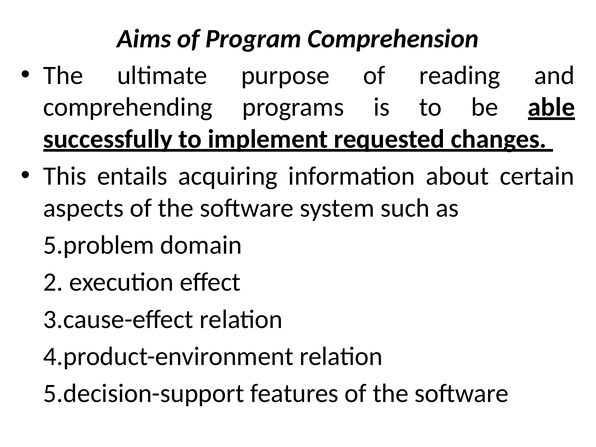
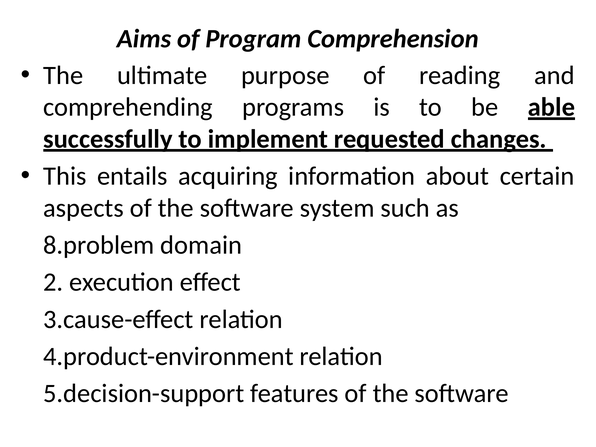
5.problem: 5.problem -> 8.problem
